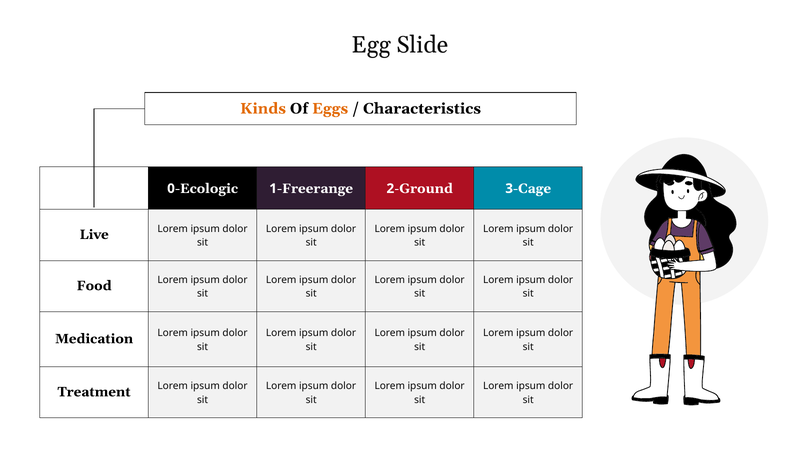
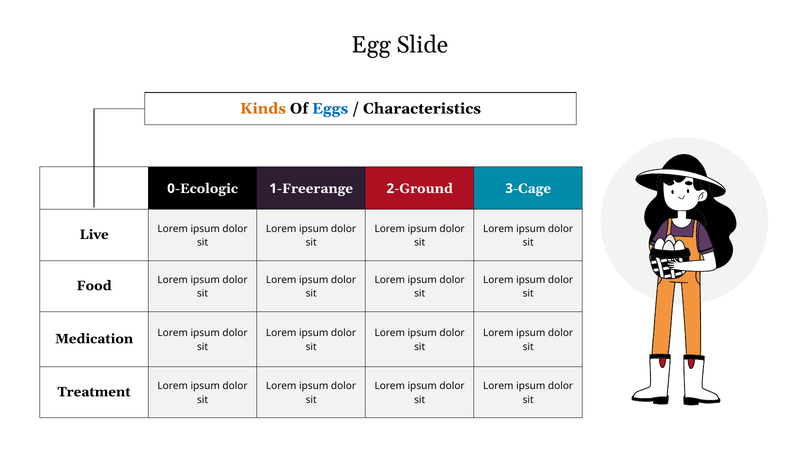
Eggs colour: orange -> blue
